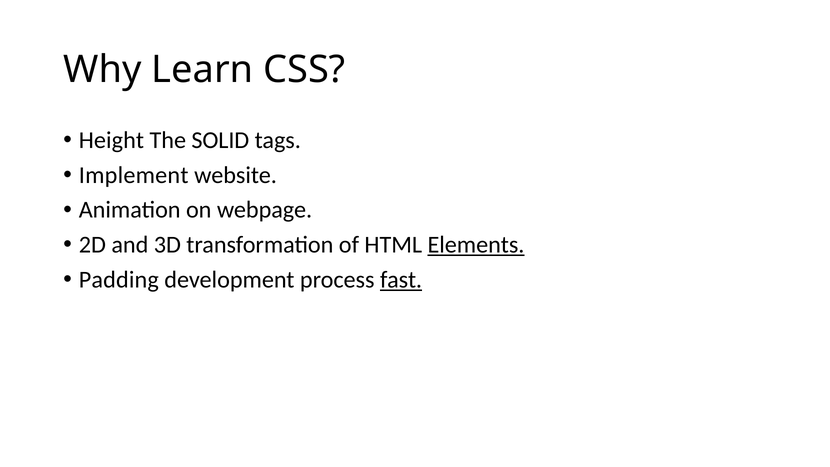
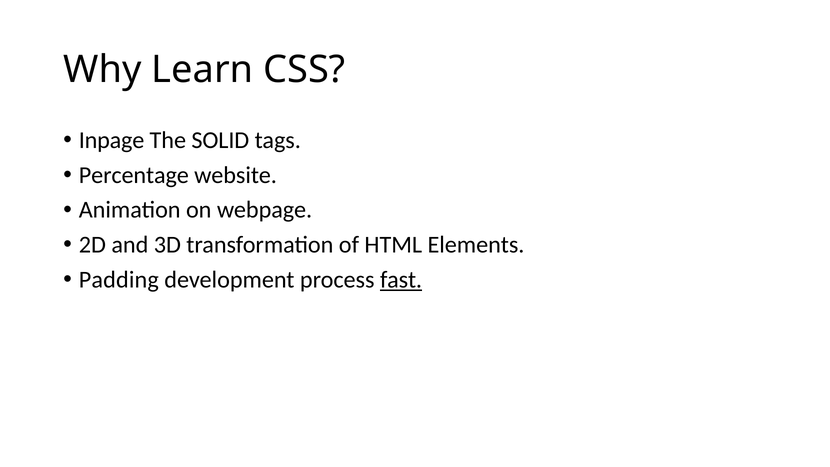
Height: Height -> Inpage
Implement: Implement -> Percentage
Elements underline: present -> none
